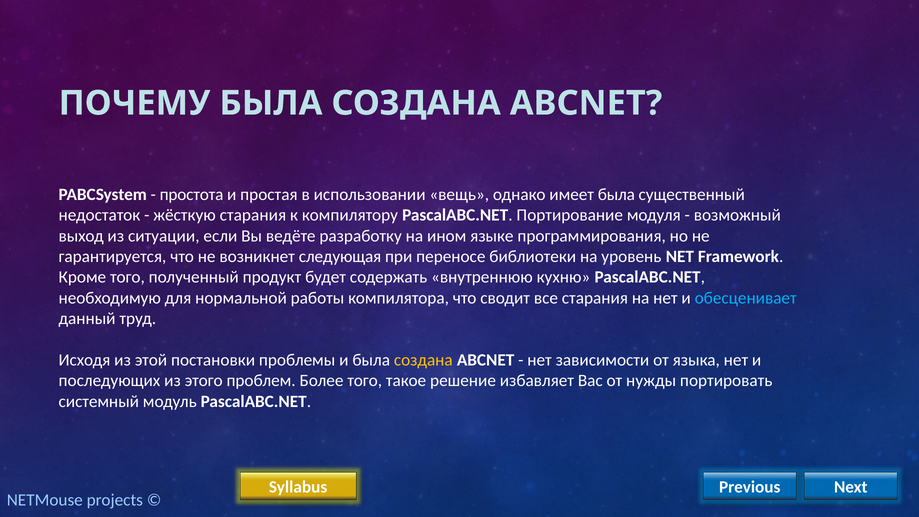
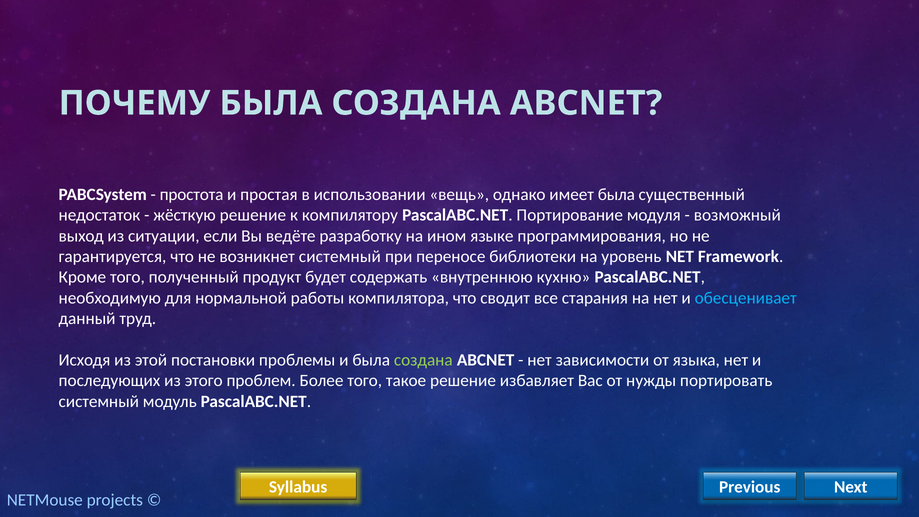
жёсткую старания: старания -> решение
возникнет следующая: следующая -> системный
создана at (423, 360) colour: yellow -> light green
